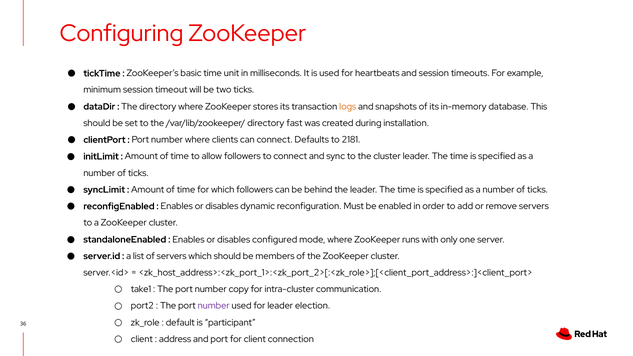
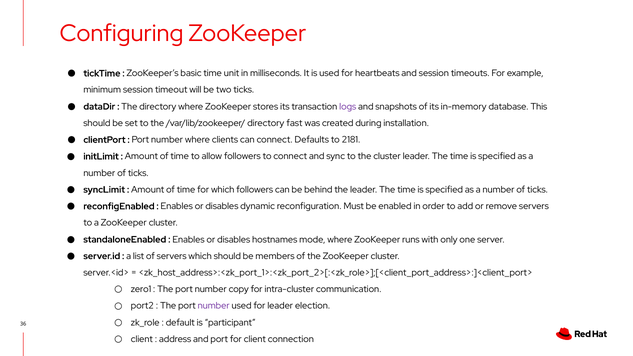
logs colour: orange -> purple
configured: configured -> hostnames
take1: take1 -> zero1
